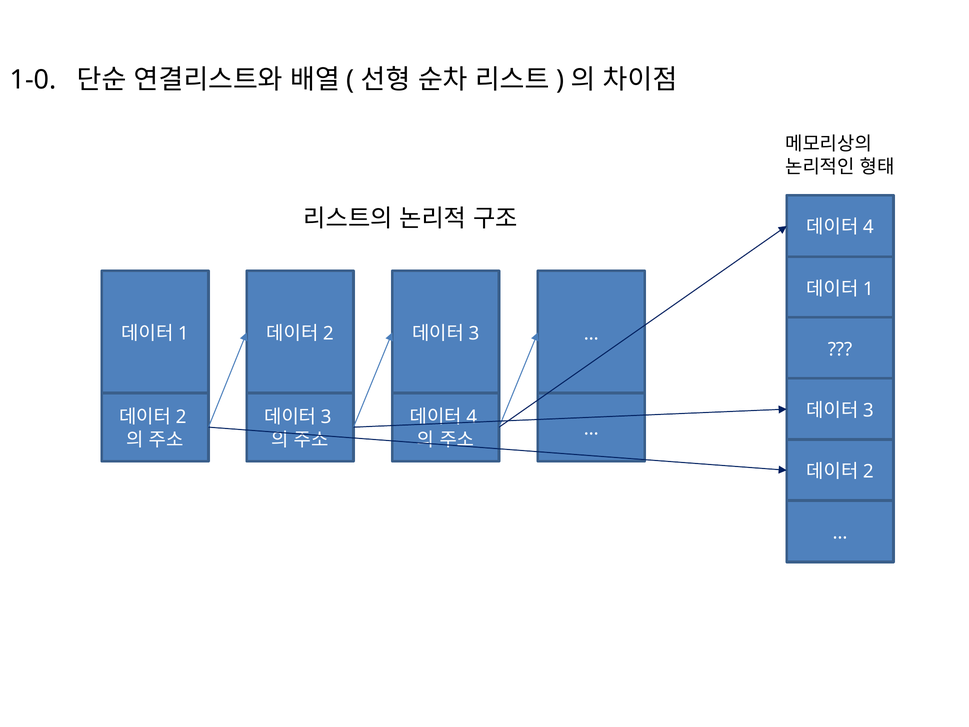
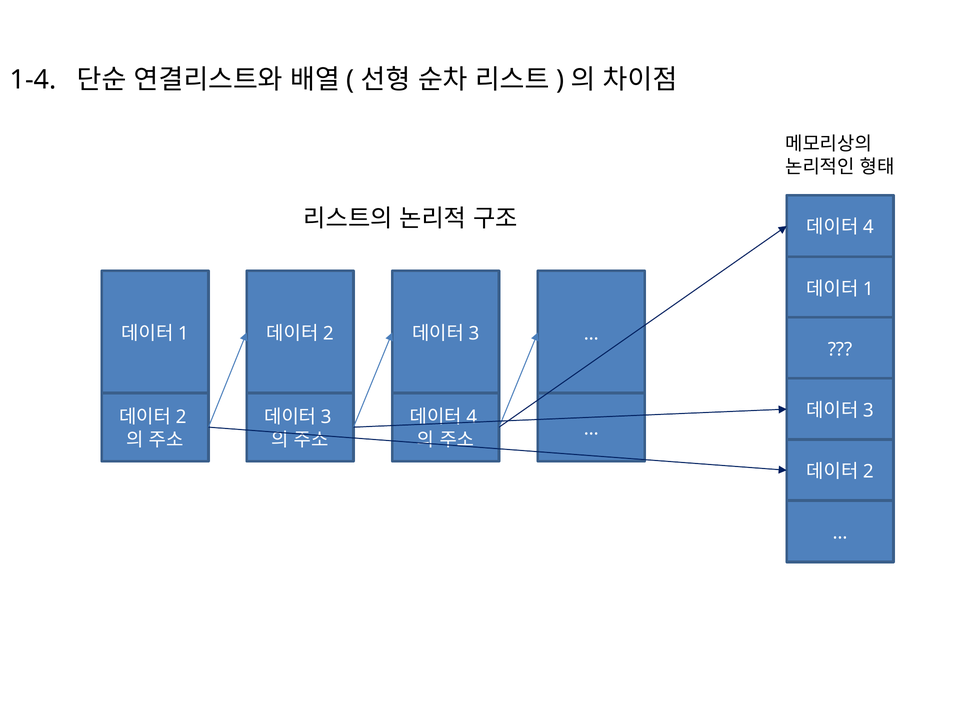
1-0: 1-0 -> 1-4
